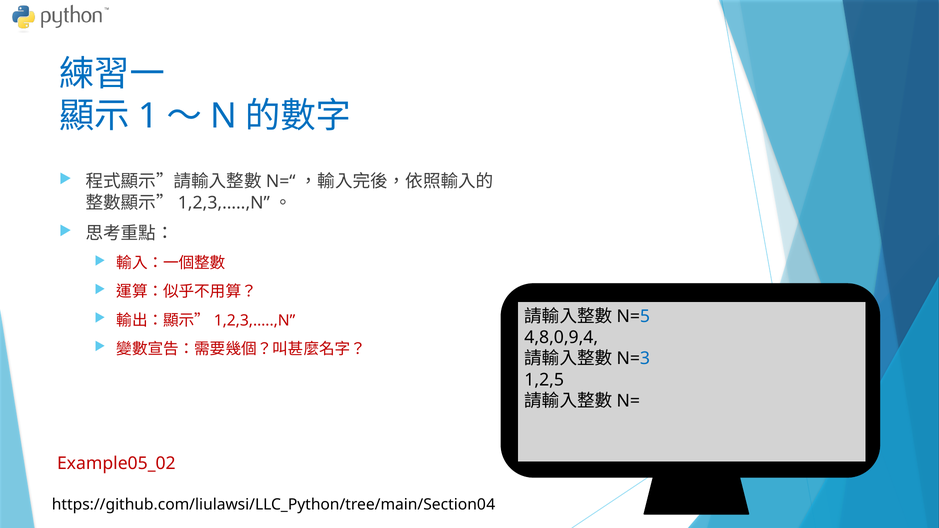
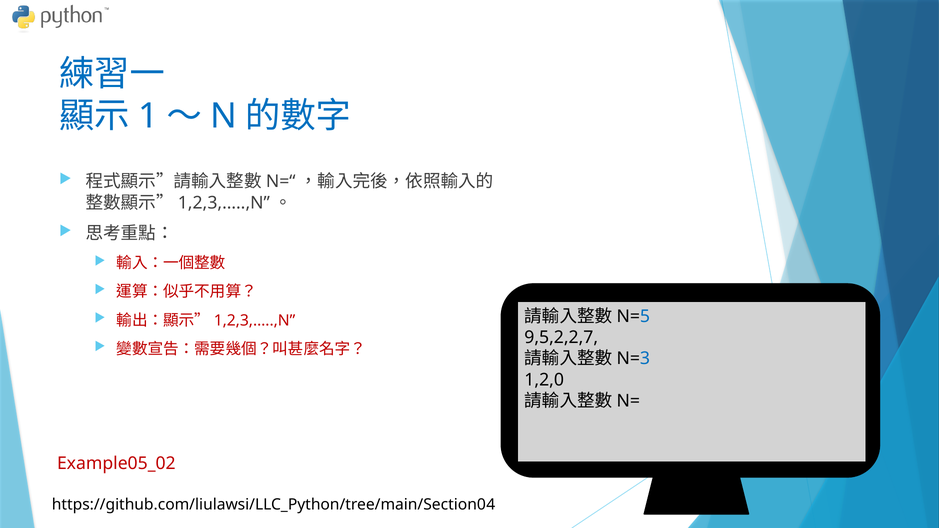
4,8,0,9,4: 4,8,0,9,4 -> 9,5,2,2,7
1,2,5: 1,2,5 -> 1,2,0
